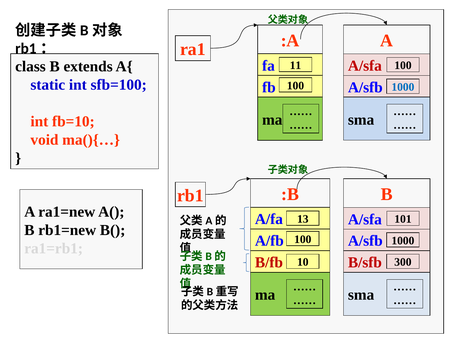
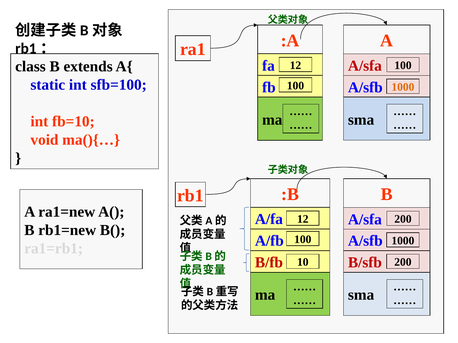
fa 11: 11 -> 12
1000 at (403, 87) colour: blue -> orange
A/fa 13: 13 -> 12
A/sfa 101: 101 -> 200
B/sfb 300: 300 -> 200
